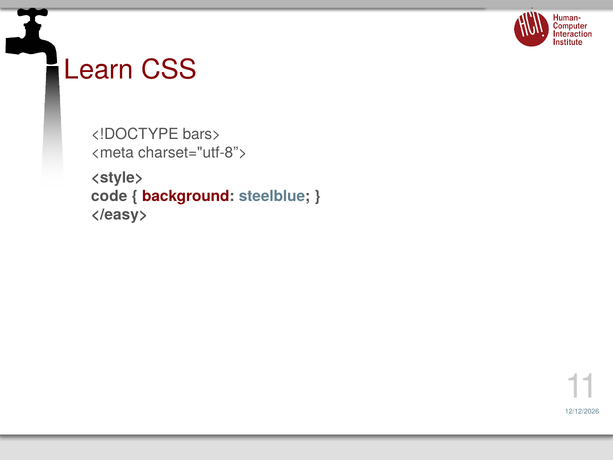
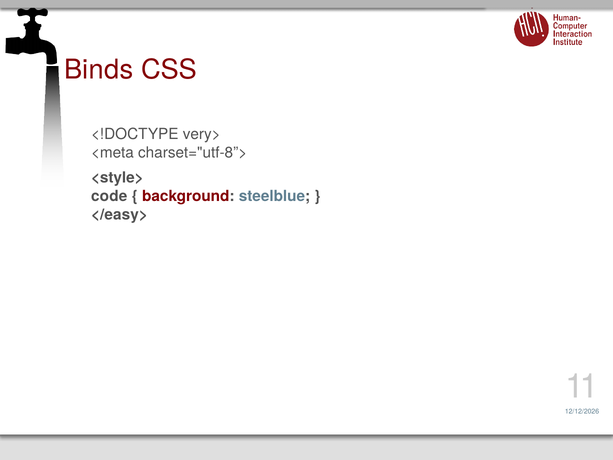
Learn: Learn -> Binds
bars>: bars> -> very>
